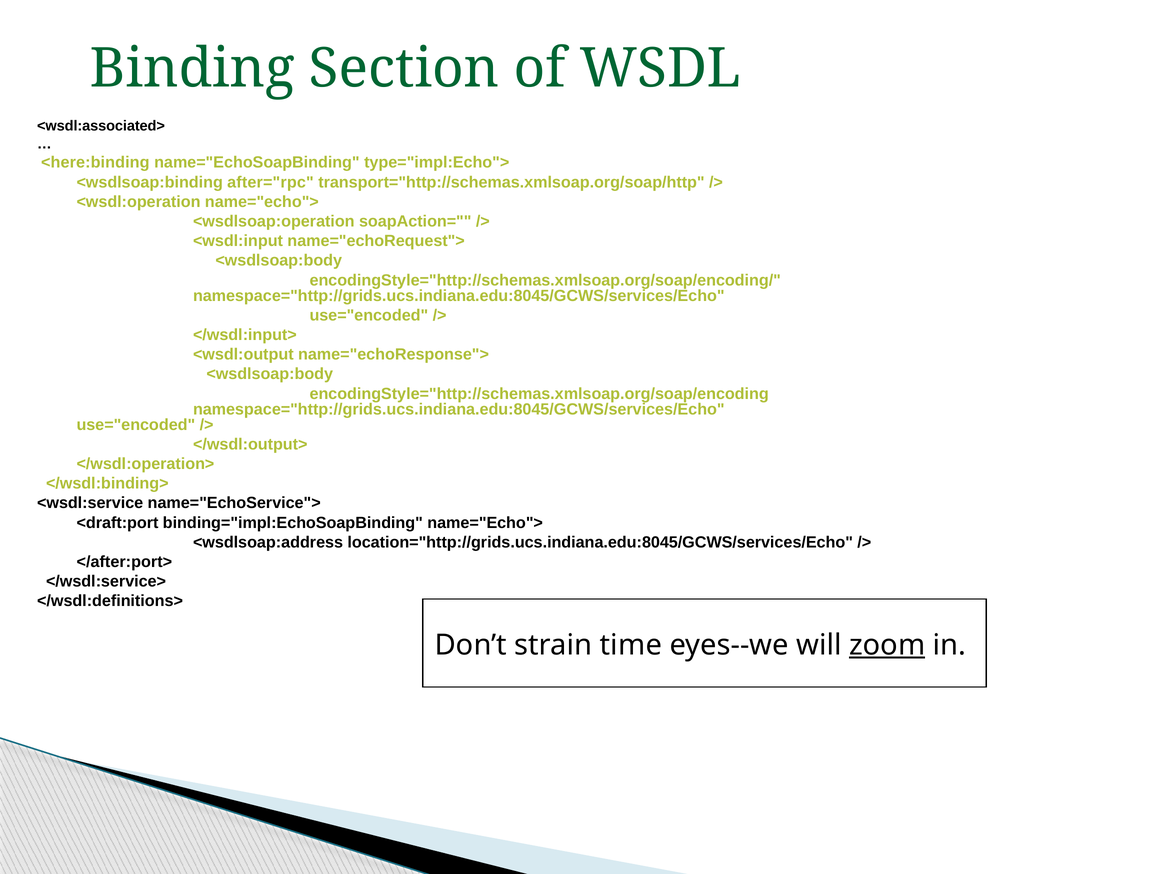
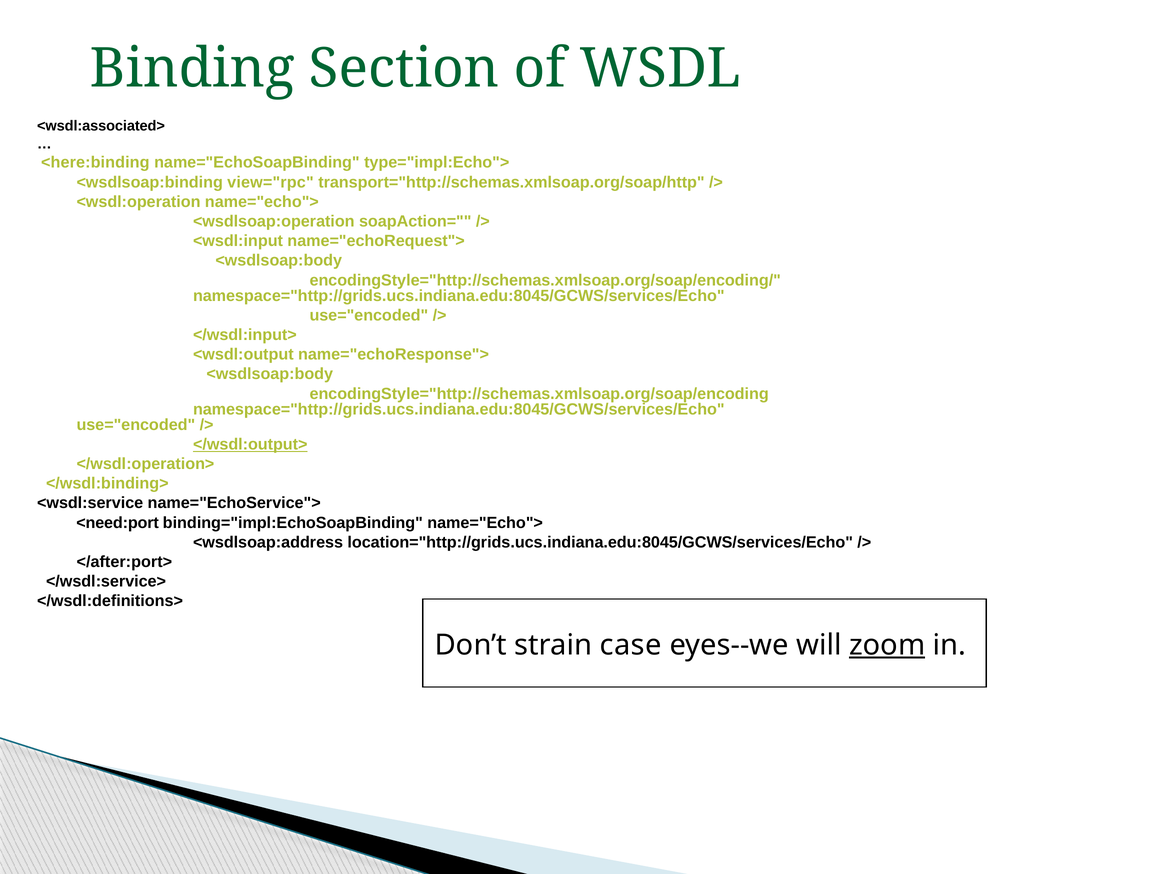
after="rpc: after="rpc -> view="rpc
</wsdl:output> underline: none -> present
<draft:port: <draft:port -> <need:port
time: time -> case
